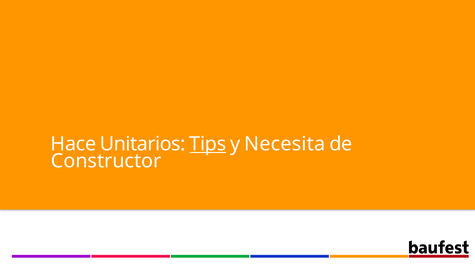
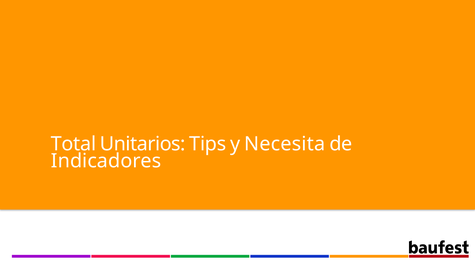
Hace: Hace -> Total
Tips underline: present -> none
Constructor: Constructor -> Indicadores
